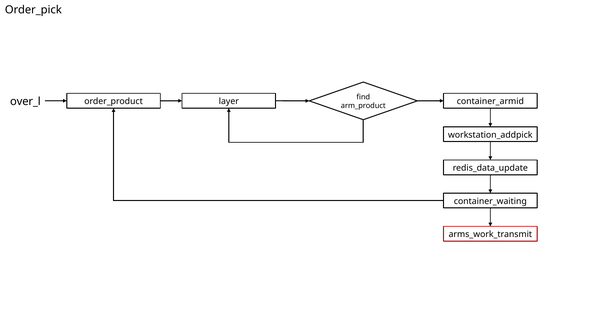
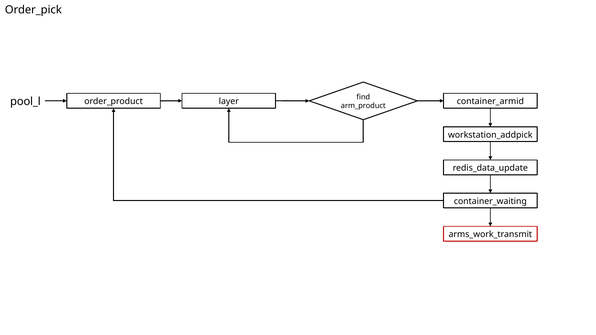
over_l: over_l -> pool_l
